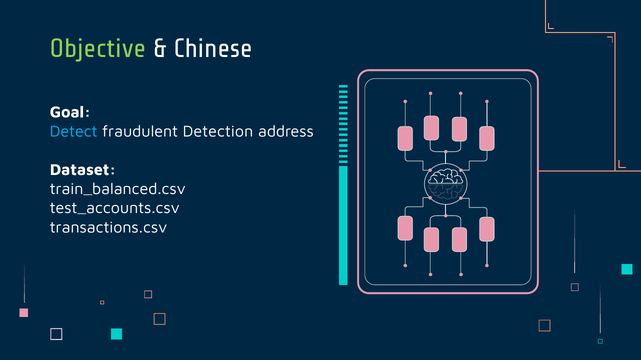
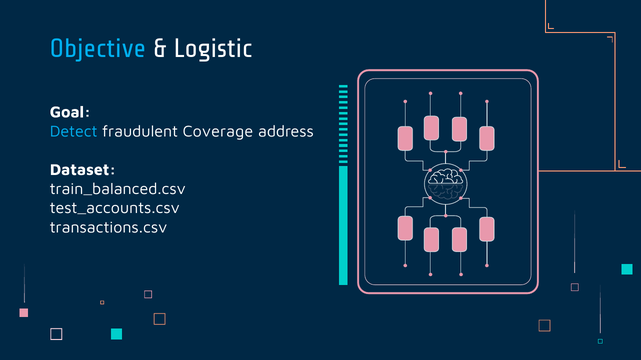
Objective colour: light green -> light blue
Chinese: Chinese -> Logistic
Detection: Detection -> Coverage
